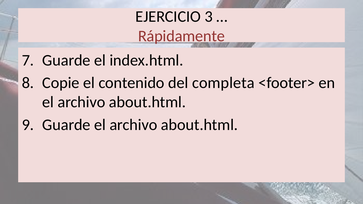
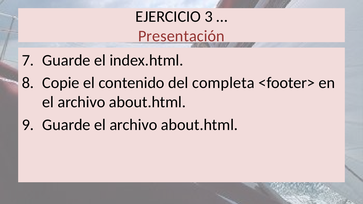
Rápidamente: Rápidamente -> Presentación
